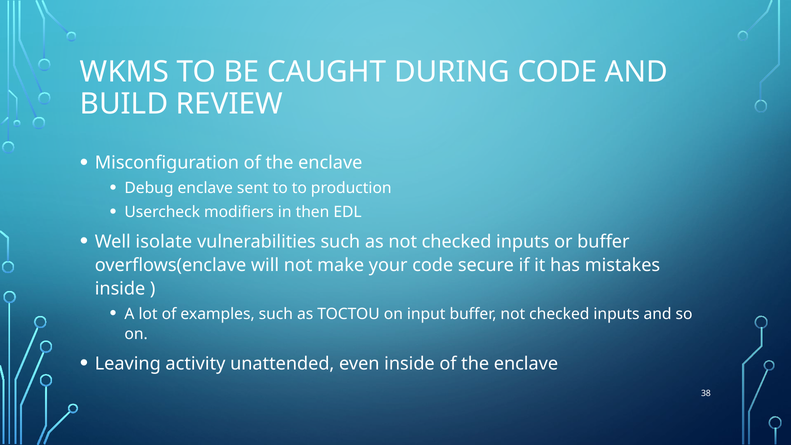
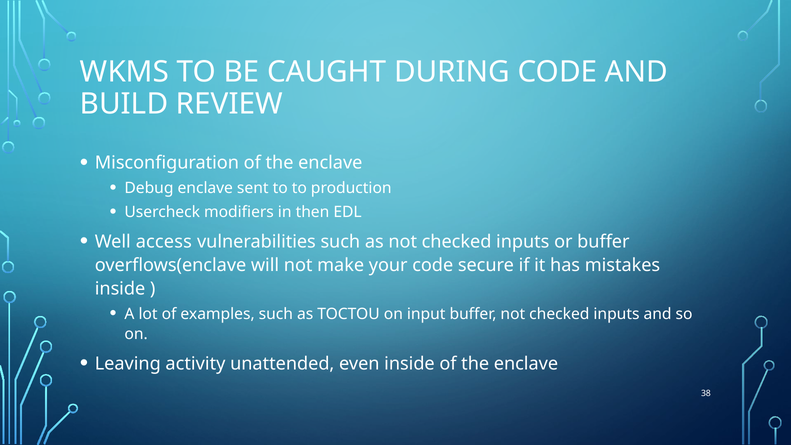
isolate: isolate -> access
